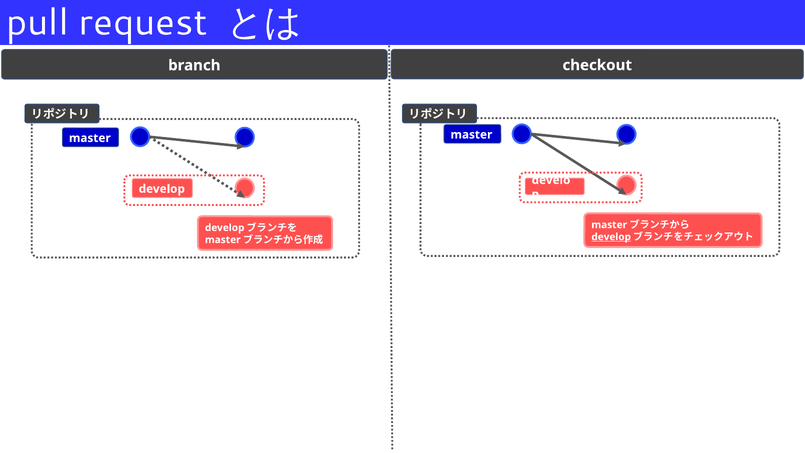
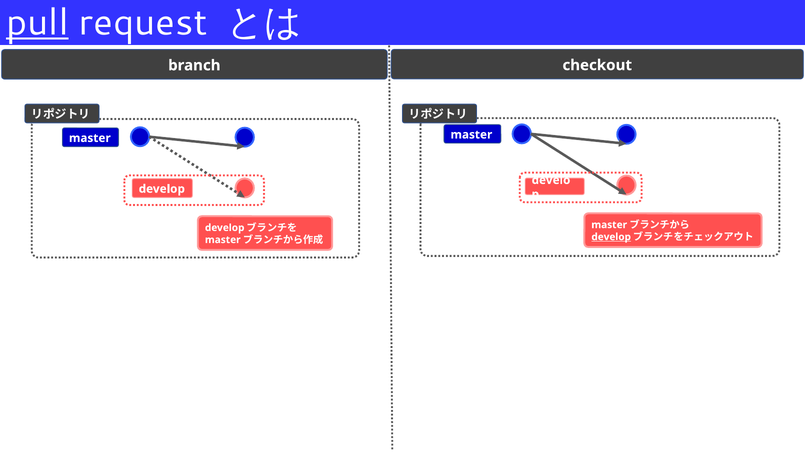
pull underline: none -> present
